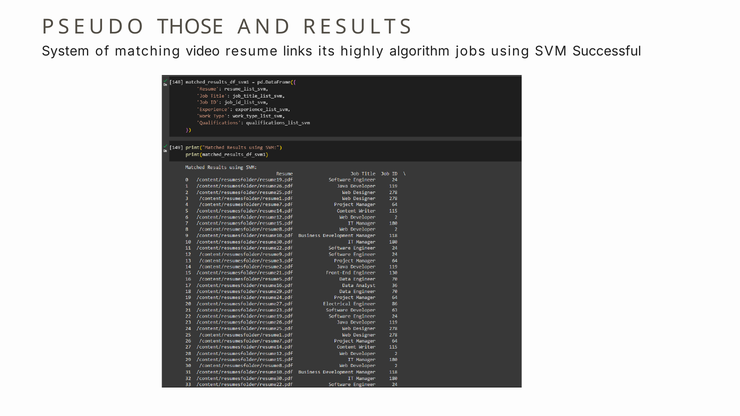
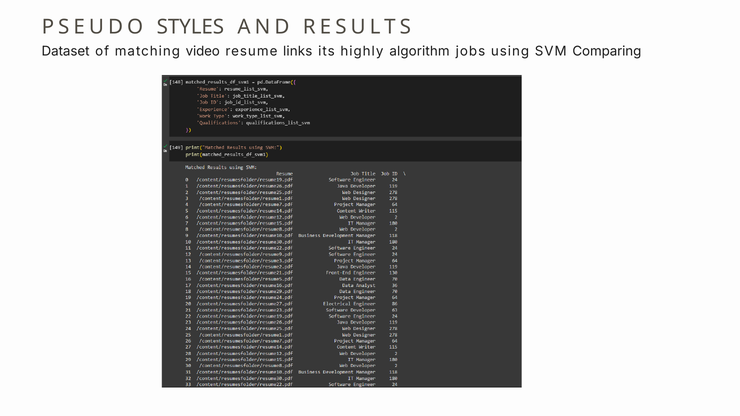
THOSE: THOSE -> STYLES
System: System -> Dataset
Successful: Successful -> Comparing
